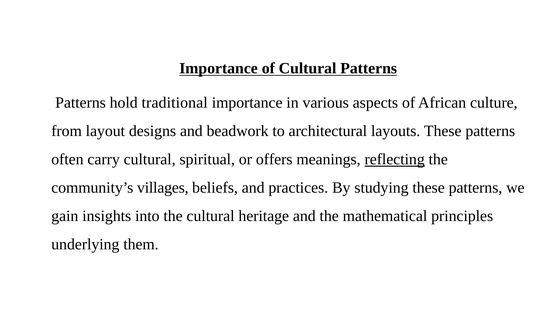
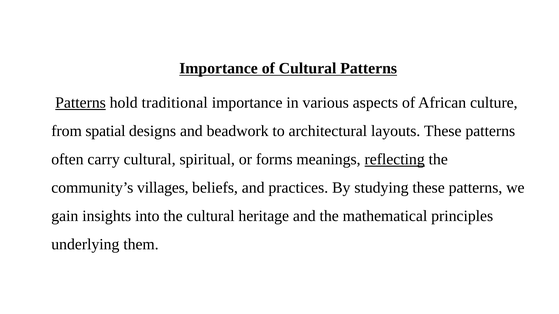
Patterns at (81, 103) underline: none -> present
layout: layout -> spatial
offers: offers -> forms
